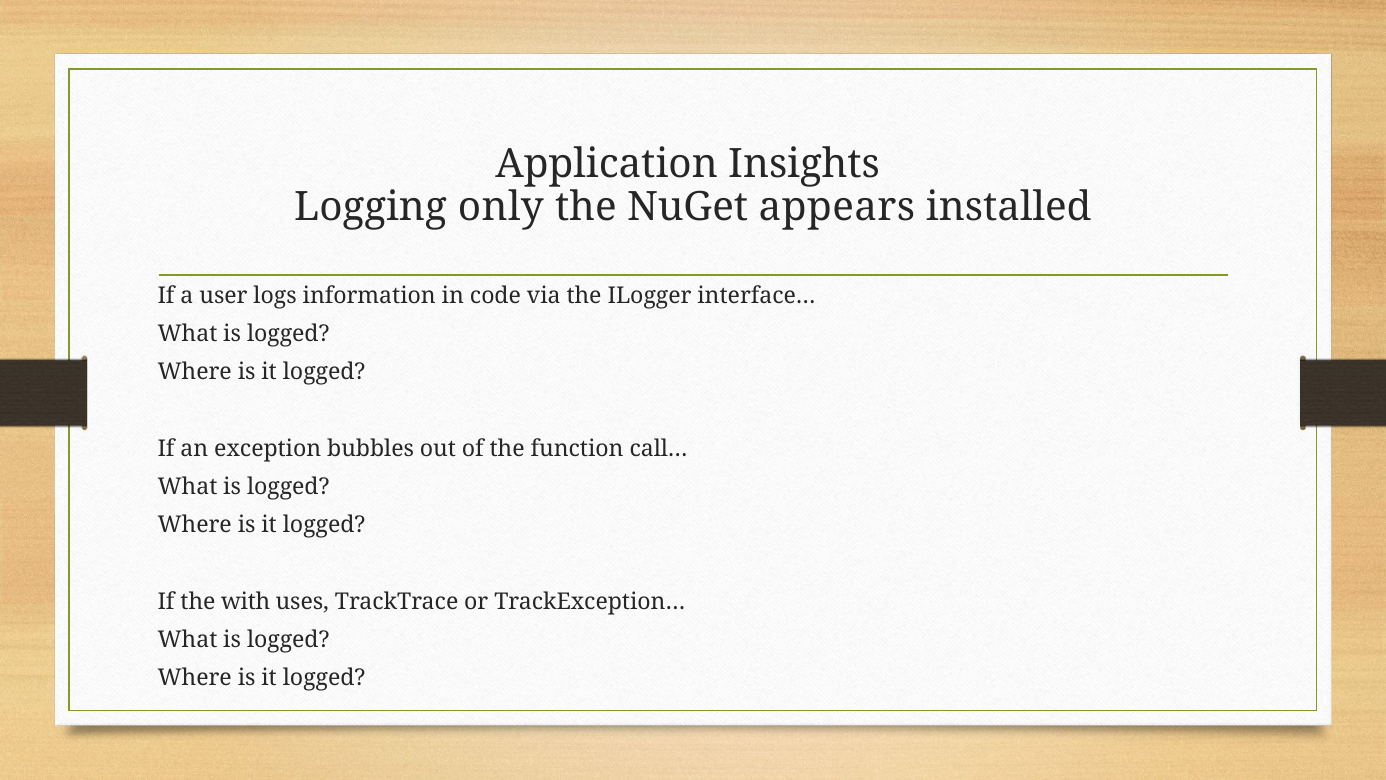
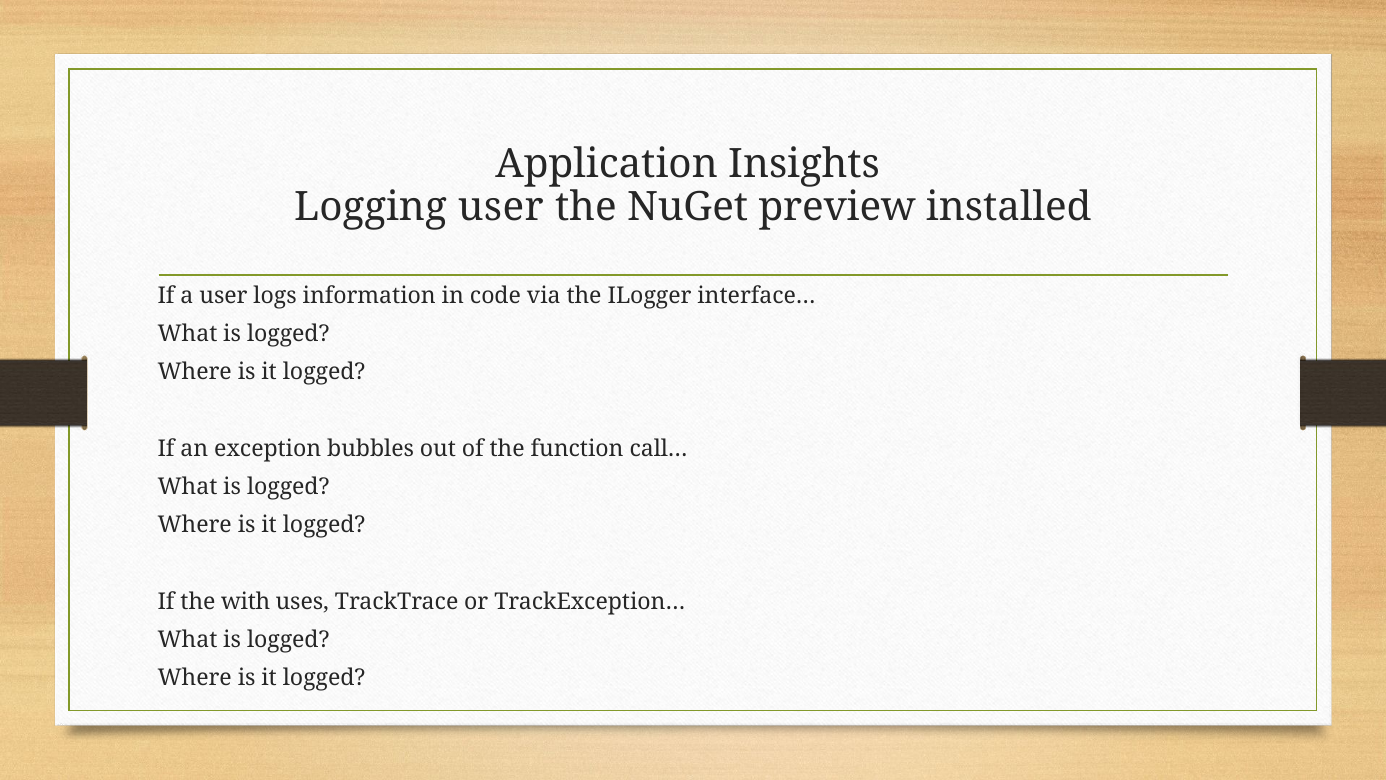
Logging only: only -> user
appears: appears -> preview
